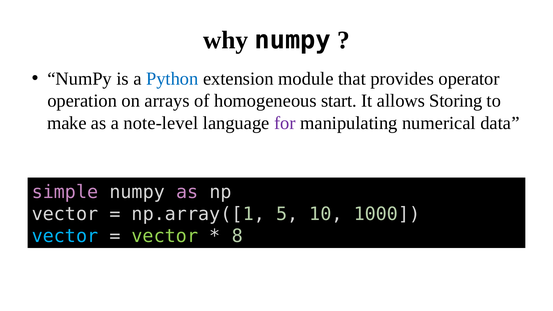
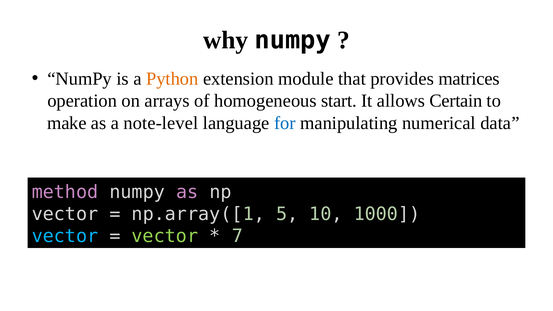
Python colour: blue -> orange
operator: operator -> matrices
Storing: Storing -> Certain
for colour: purple -> blue
simple: simple -> method
8: 8 -> 7
